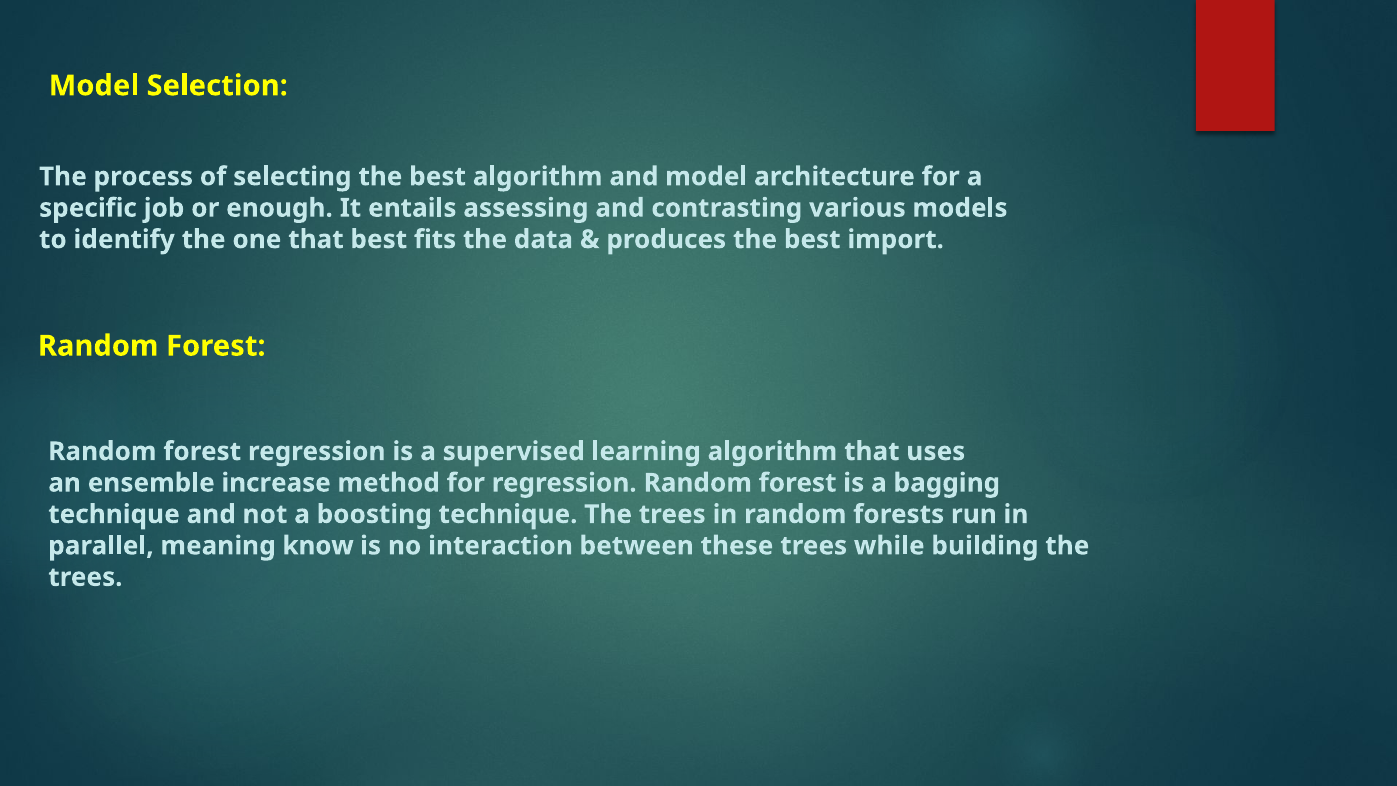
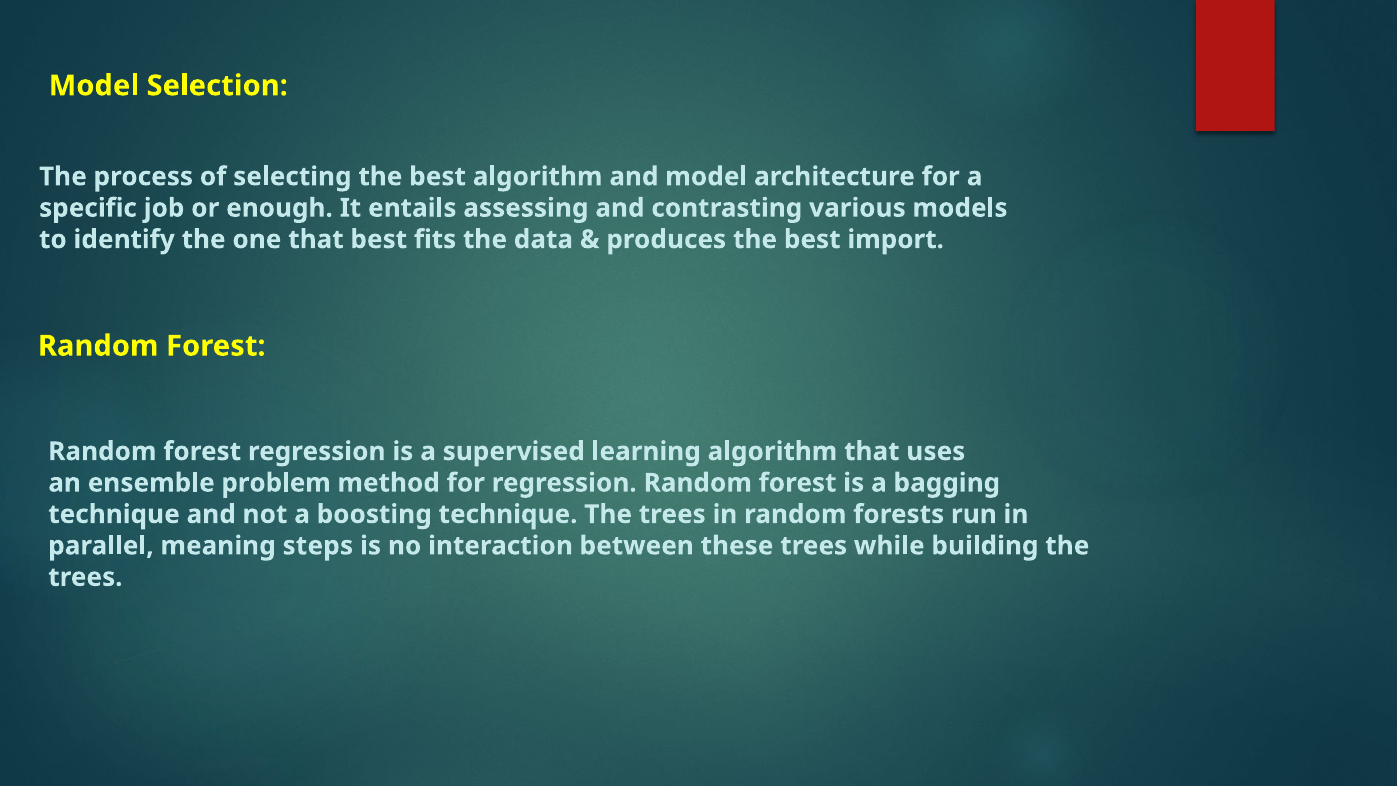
increase: increase -> problem
know: know -> steps
